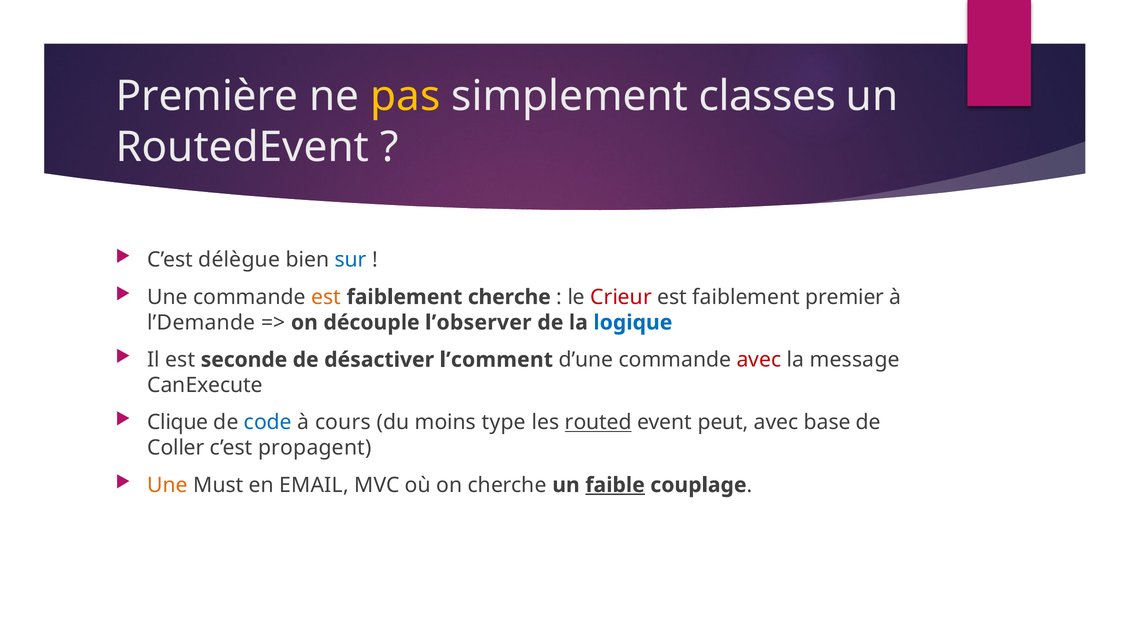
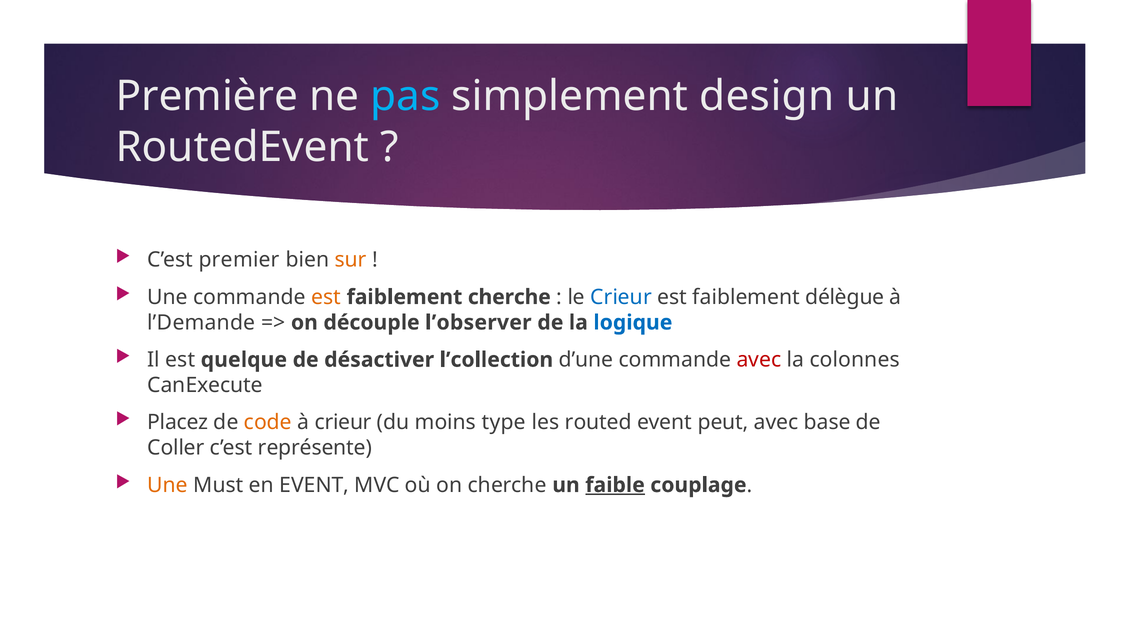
pas colour: yellow -> light blue
classes: classes -> design
délègue: délègue -> premier
sur colour: blue -> orange
Crieur at (621, 297) colour: red -> blue
premier: premier -> délègue
seconde: seconde -> quelque
l’comment: l’comment -> l’collection
message: message -> colonnes
Clique: Clique -> Placez
code colour: blue -> orange
à cours: cours -> crieur
routed underline: present -> none
propagent: propagent -> représente
en EMAIL: EMAIL -> EVENT
